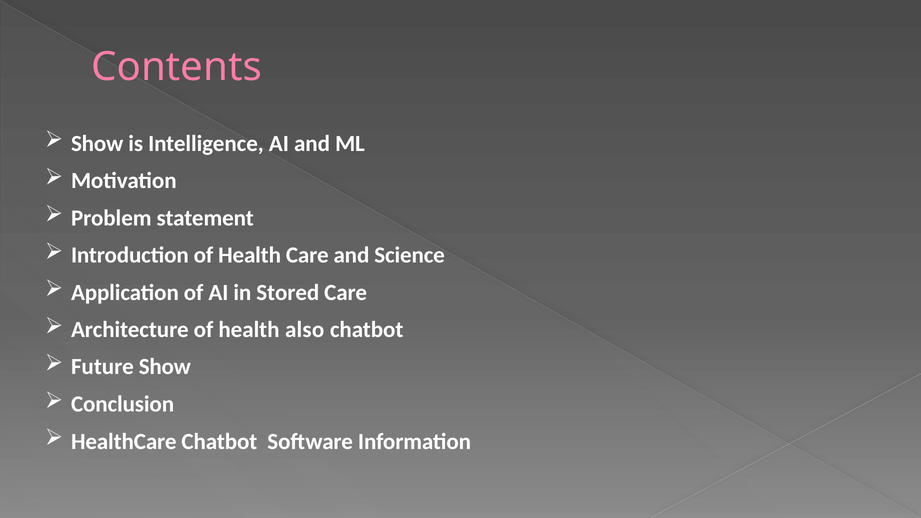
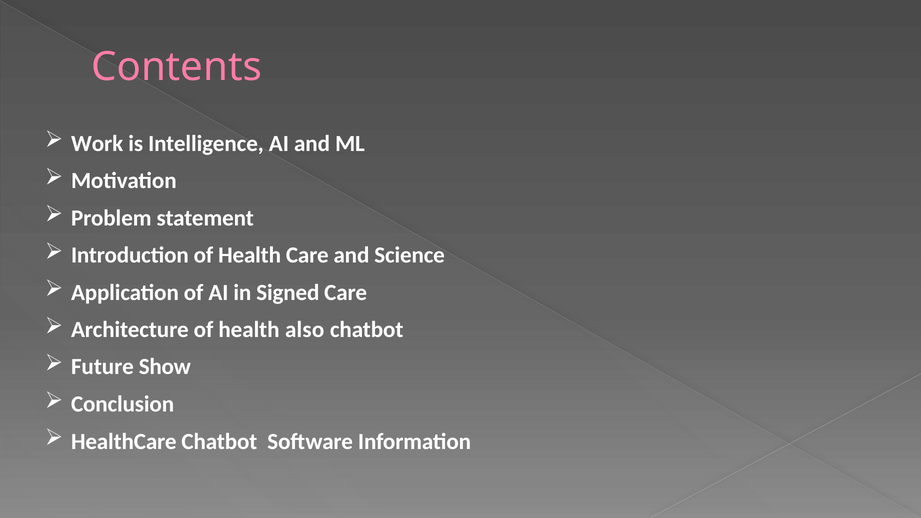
Show at (97, 144): Show -> Work
Stored: Stored -> Signed
